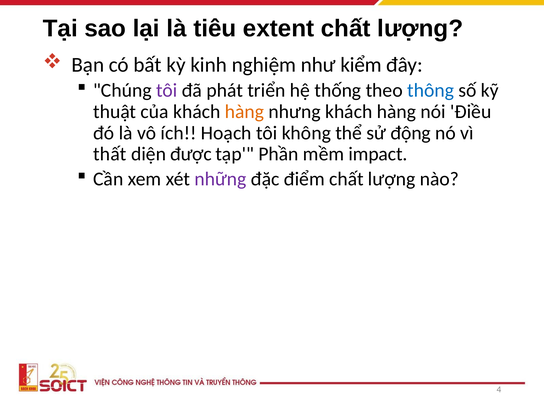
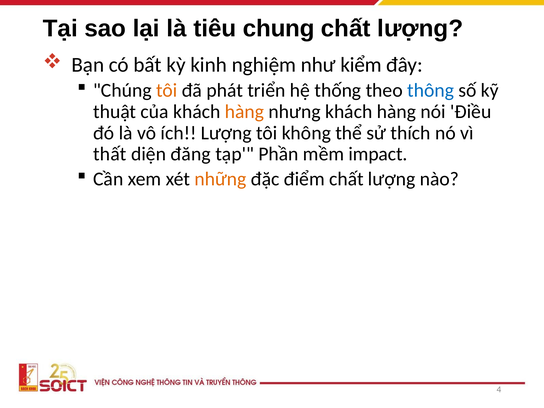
extent: extent -> chung
tôi at (167, 90) colour: purple -> orange
ích Hoạch: Hoạch -> Lượng
động: động -> thích
được: được -> đăng
những colour: purple -> orange
